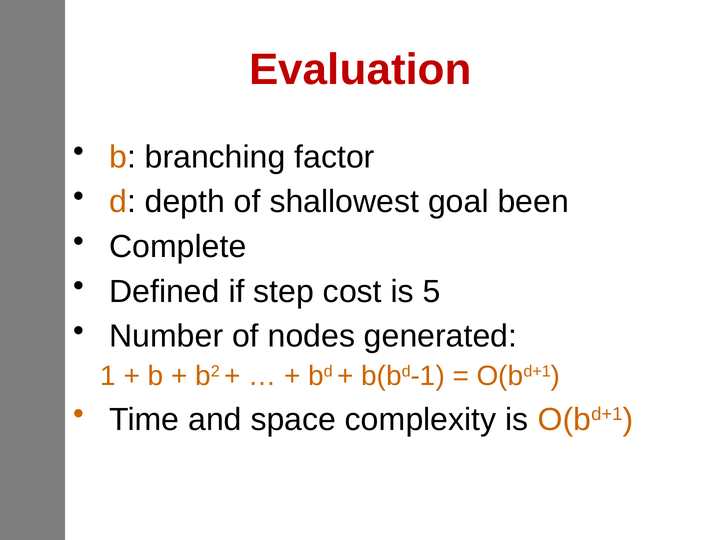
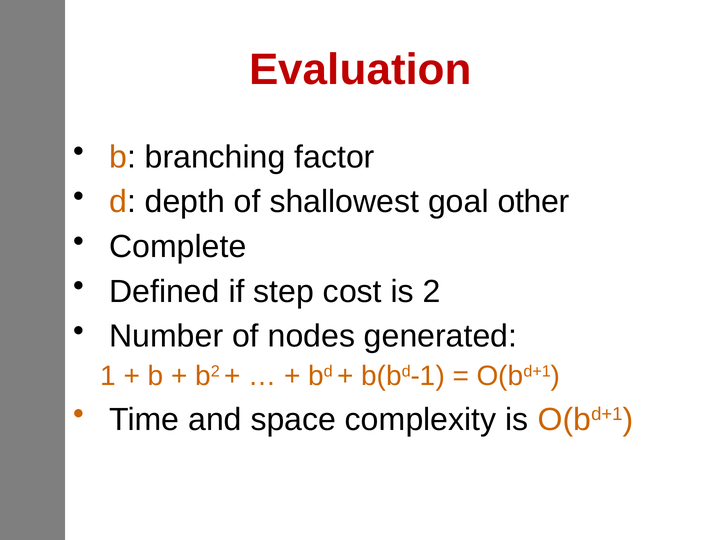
been: been -> other
5: 5 -> 2
